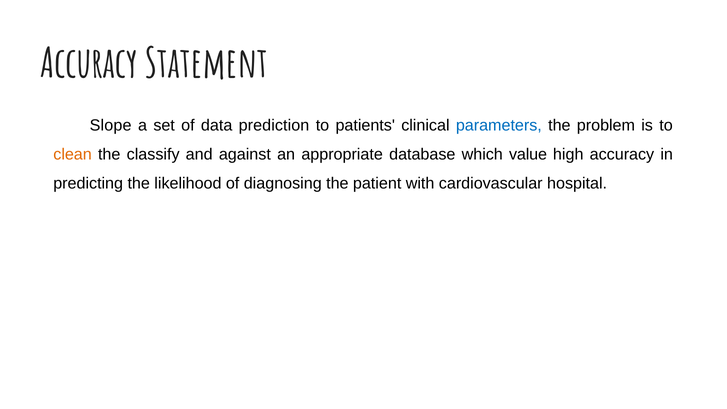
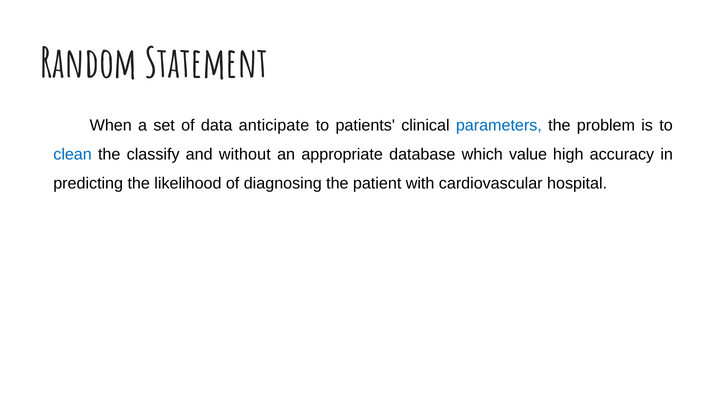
Accuracy at (89, 64): Accuracy -> Random
Slope: Slope -> When
prediction: prediction -> anticipate
clean colour: orange -> blue
against: against -> without
